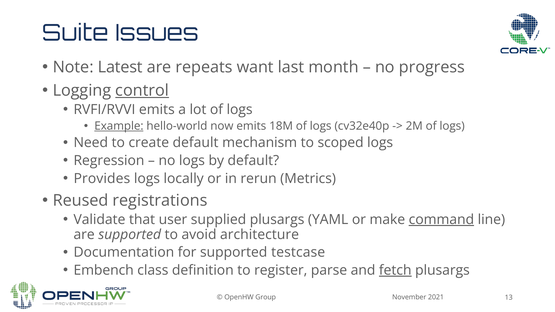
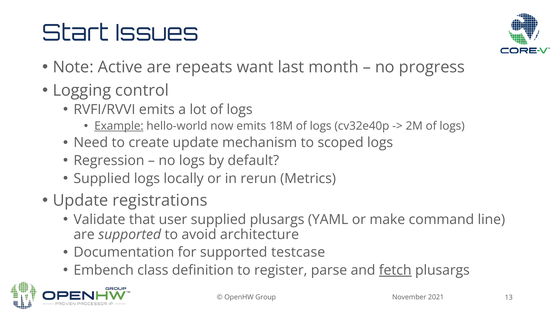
Suite: Suite -> Start
Latest: Latest -> Active
control underline: present -> none
create default: default -> update
Provides at (102, 179): Provides -> Supplied
Reused at (81, 201): Reused -> Update
command underline: present -> none
